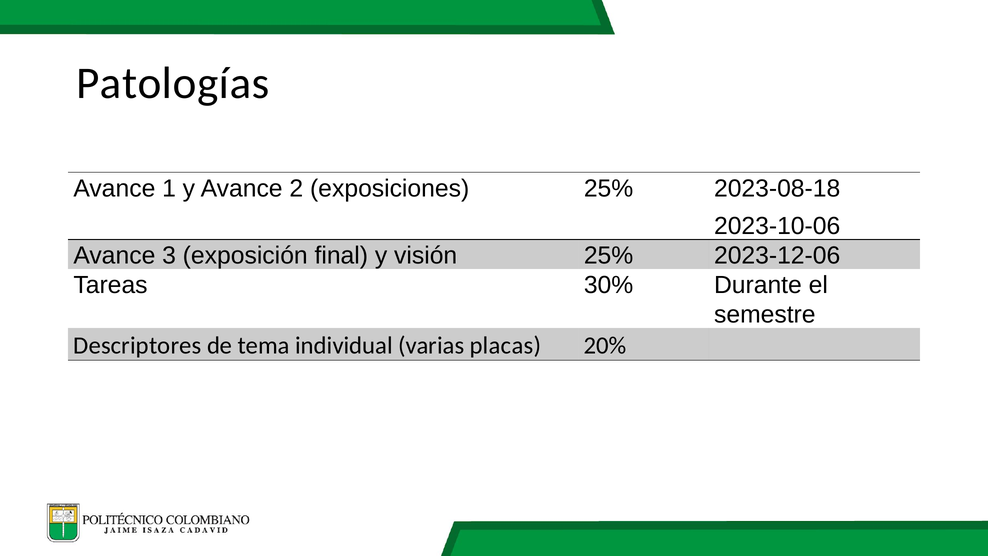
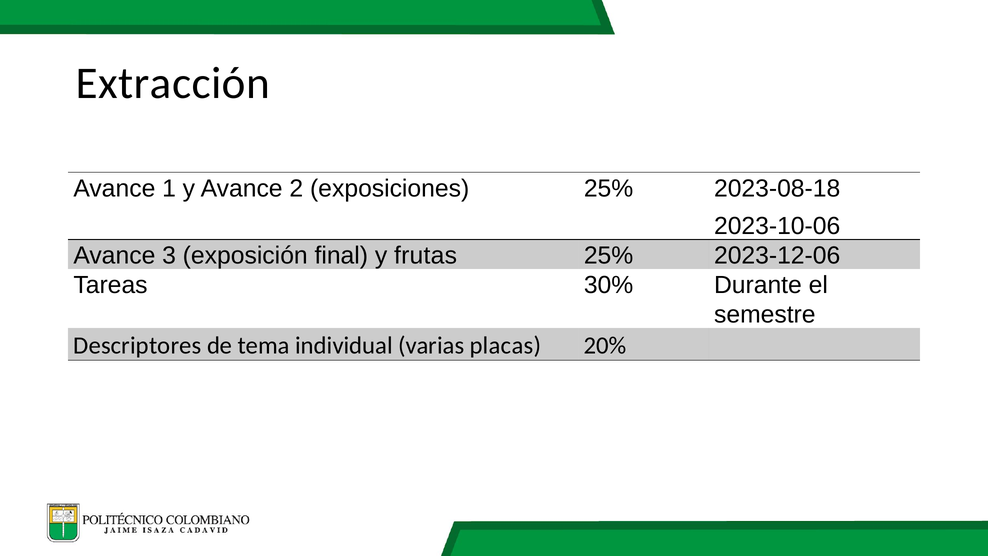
Patologías: Patologías -> Extracción
visión: visión -> frutas
